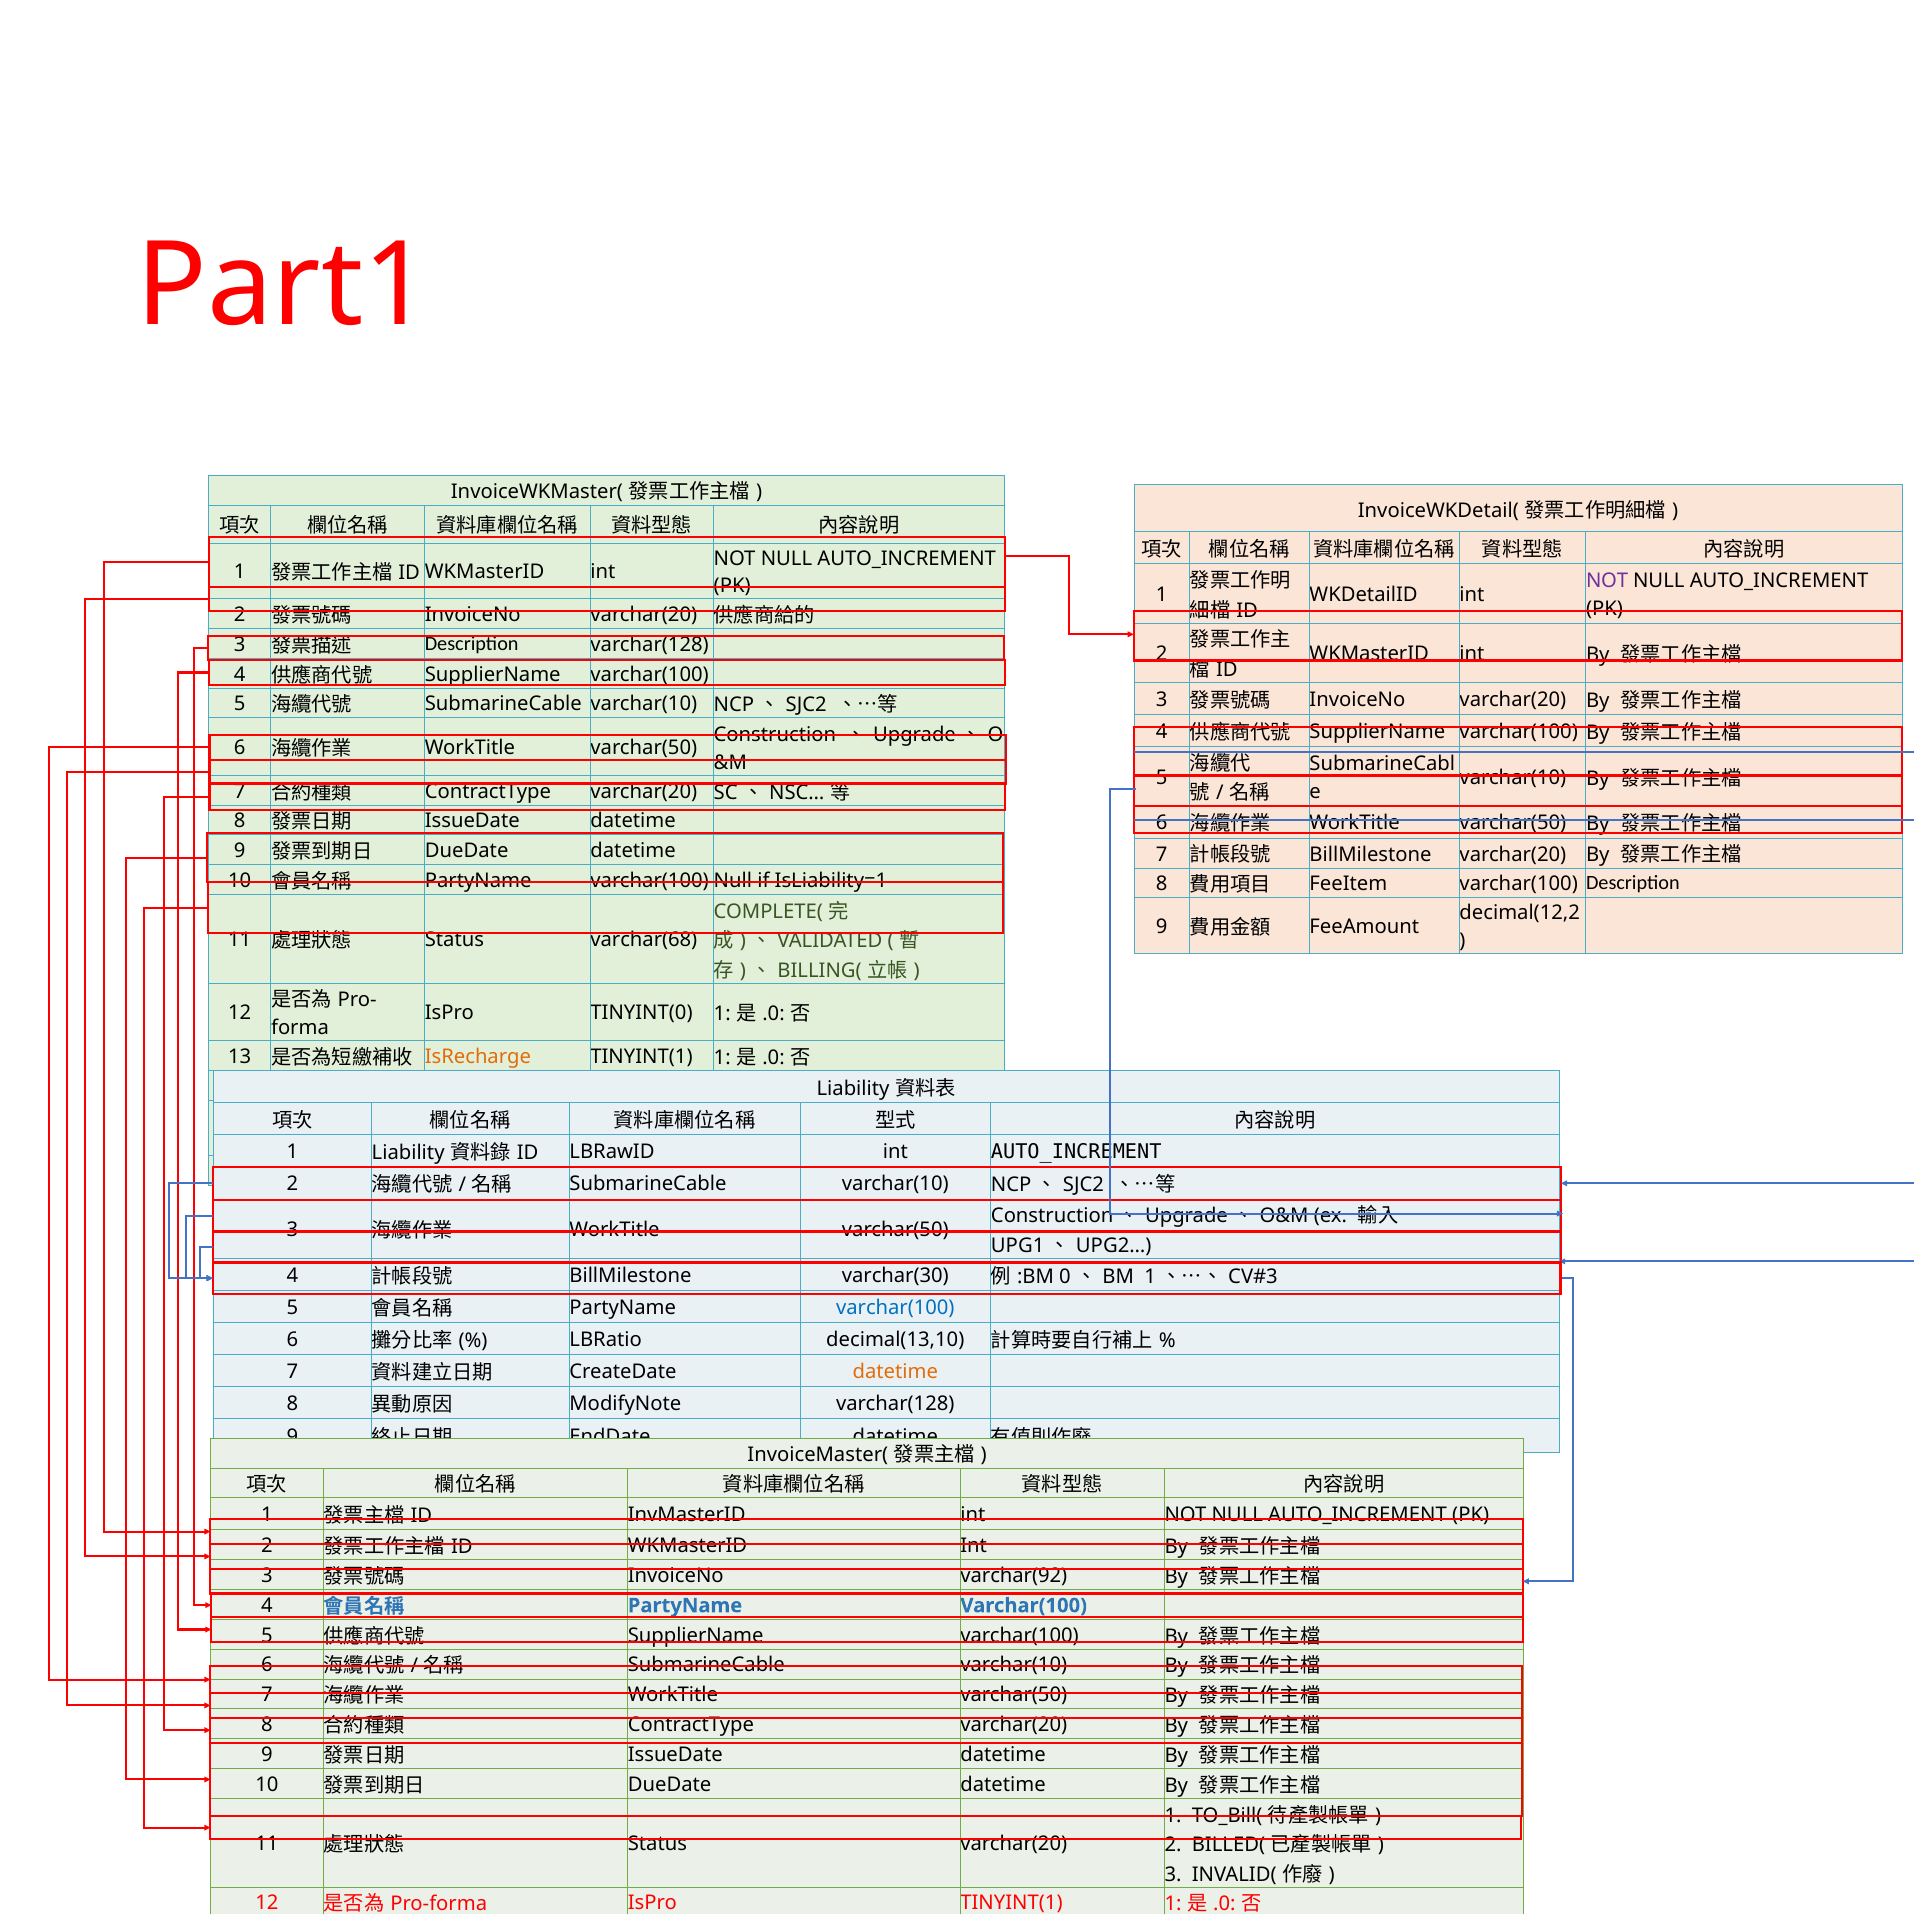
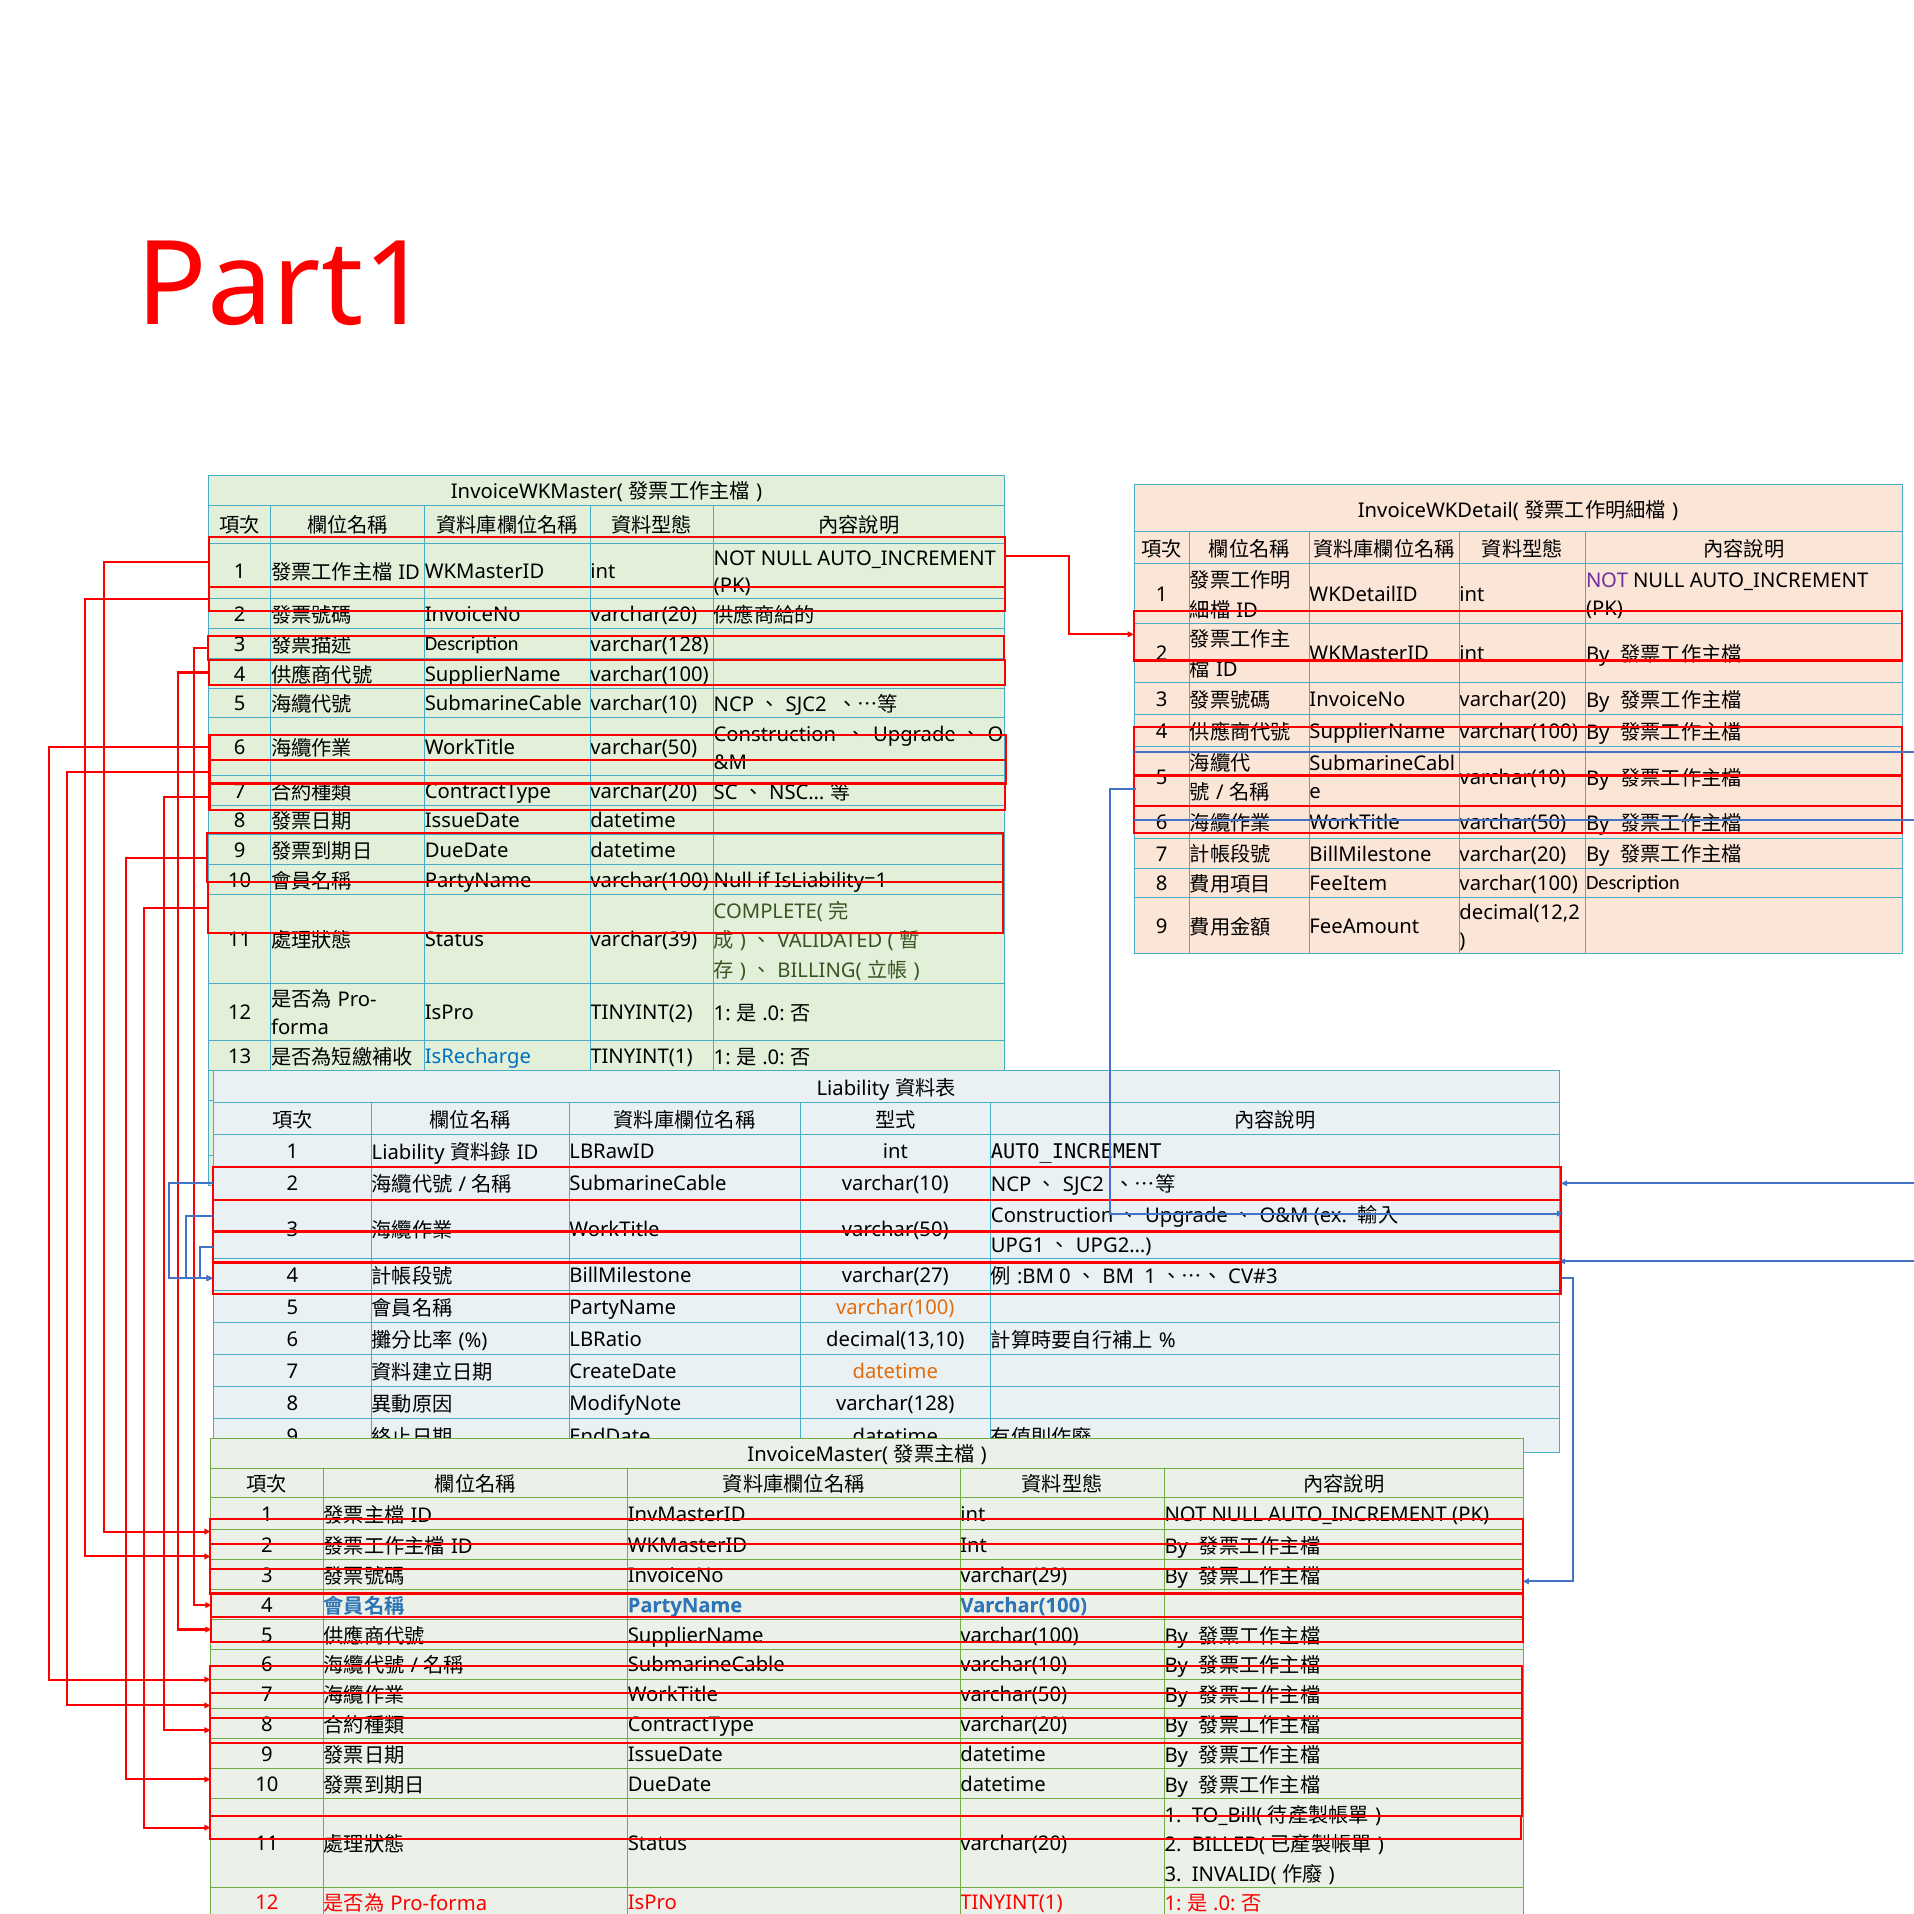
varchar(68: varchar(68 -> varchar(39
TINYINT(0: TINYINT(0 -> TINYINT(2
IsRecharge colour: orange -> blue
varchar(30: varchar(30 -> varchar(27
varchar(100 at (895, 1308) colour: blue -> orange
varchar(92: varchar(92 -> varchar(29
